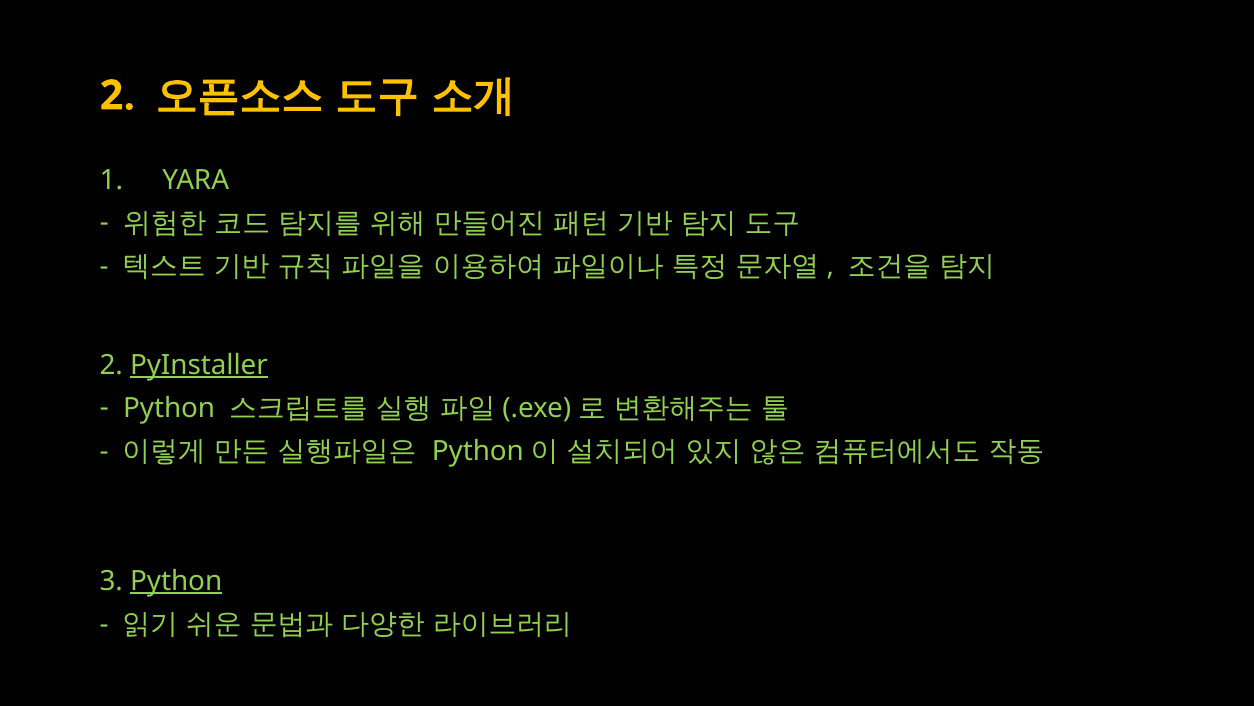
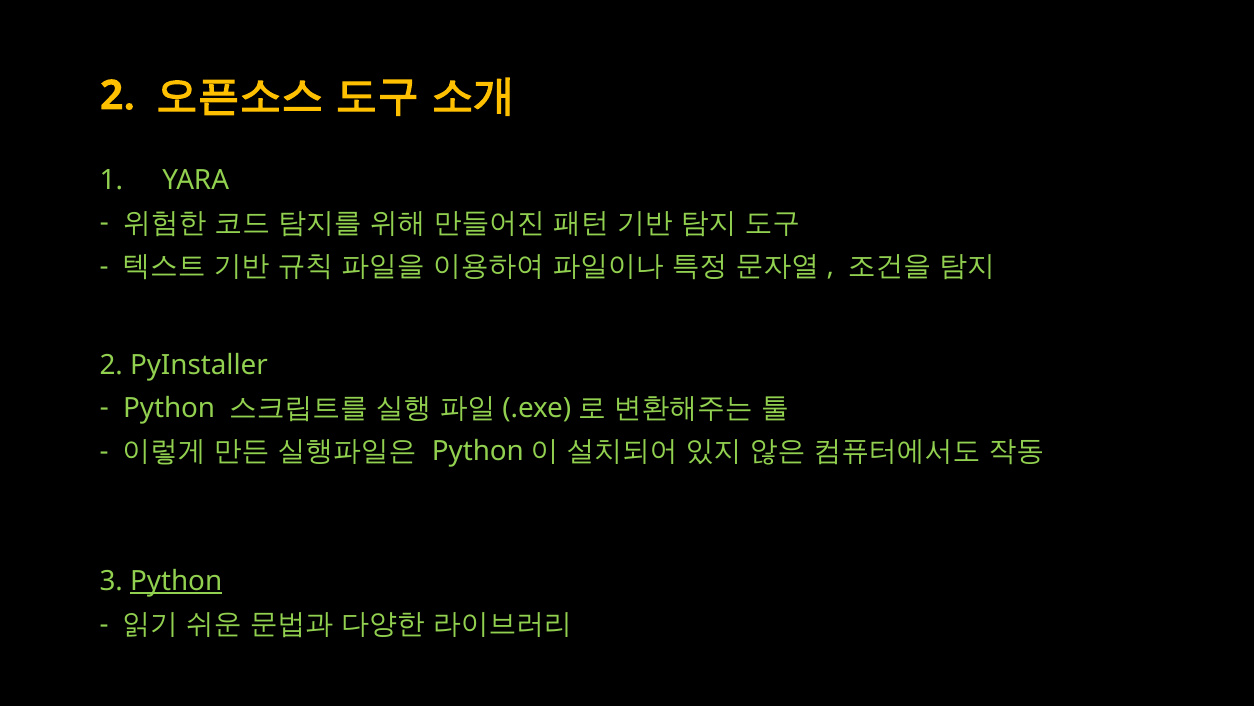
PyInstaller underline: present -> none
